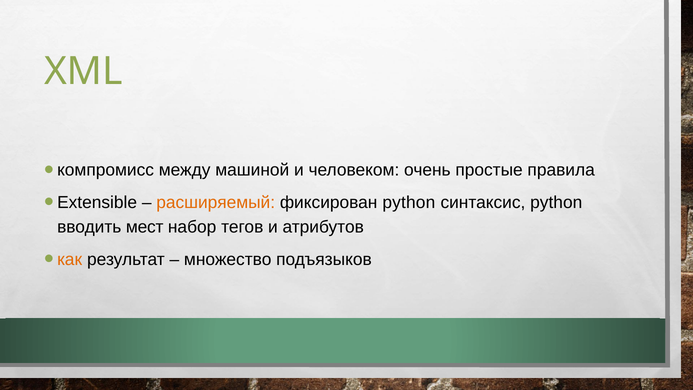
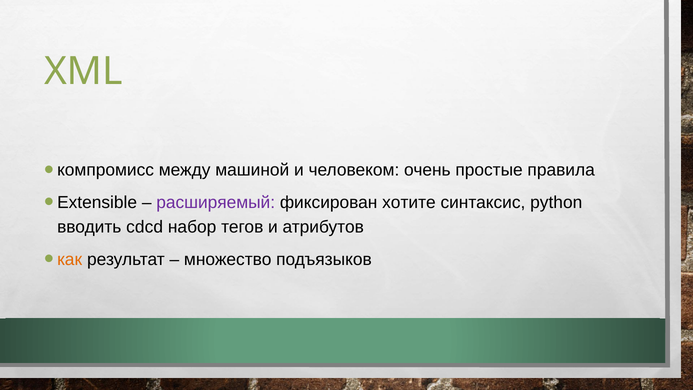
расширяемый colour: orange -> purple
фиксирован python: python -> хотите
мест: мест -> cdcd
